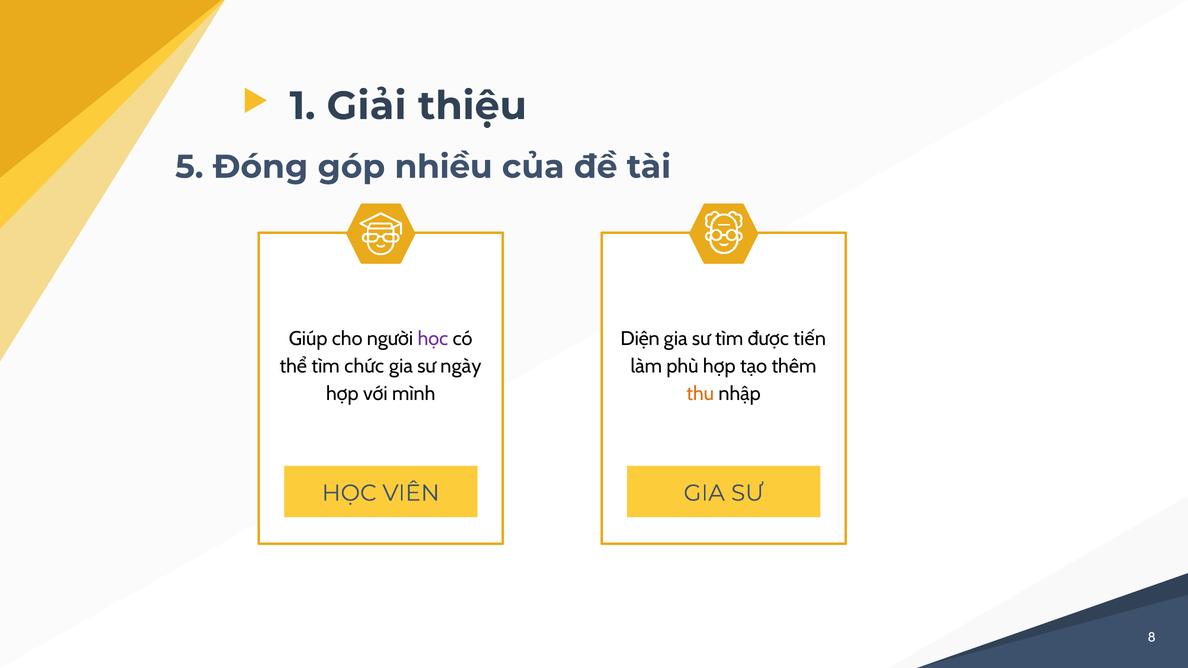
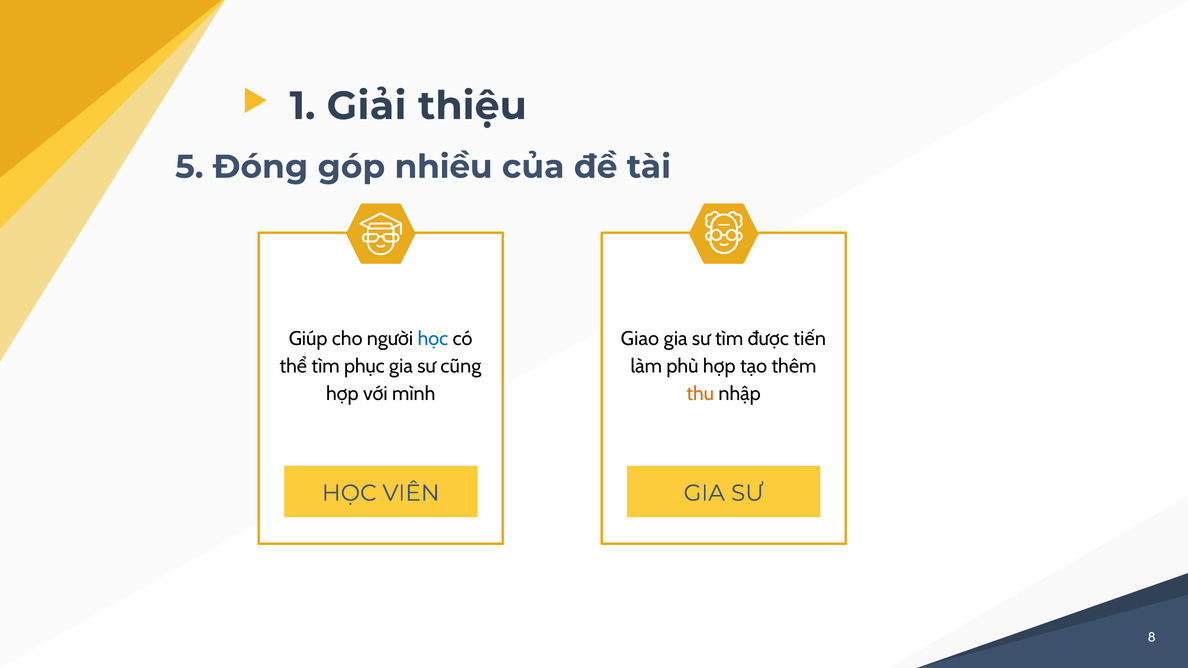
học at (433, 339) colour: purple -> blue
Diện: Diện -> Giao
chức: chức -> phục
ngày: ngày -> cũng
